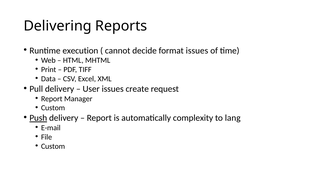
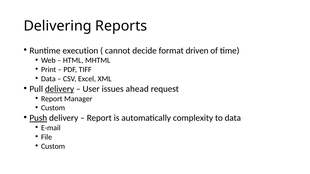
format issues: issues -> driven
delivery at (60, 89) underline: none -> present
create: create -> ahead
to lang: lang -> data
